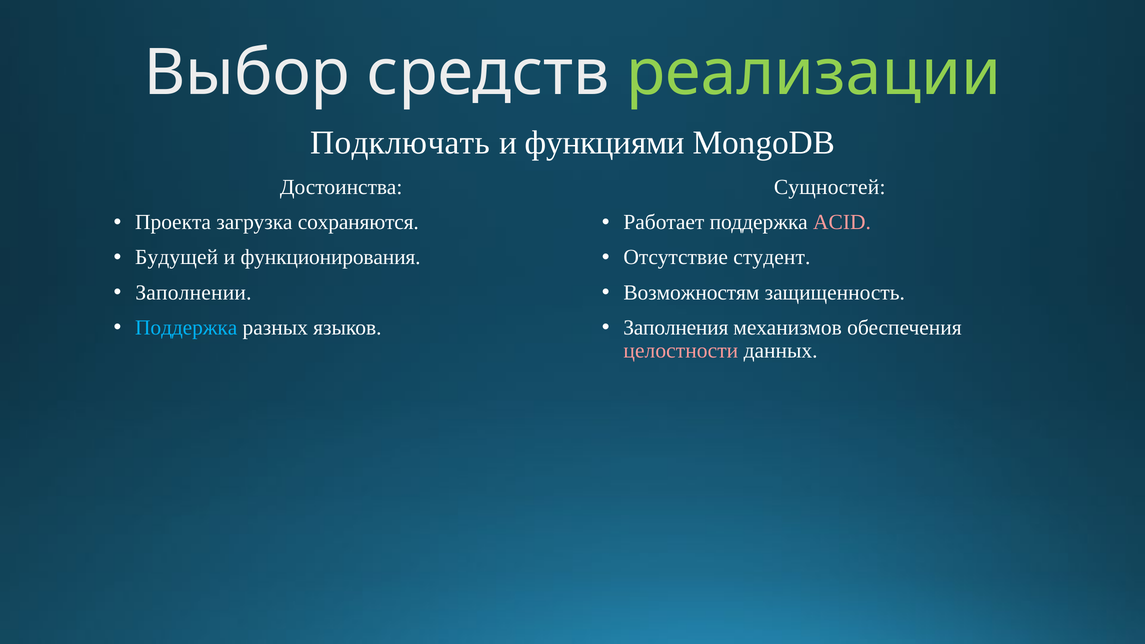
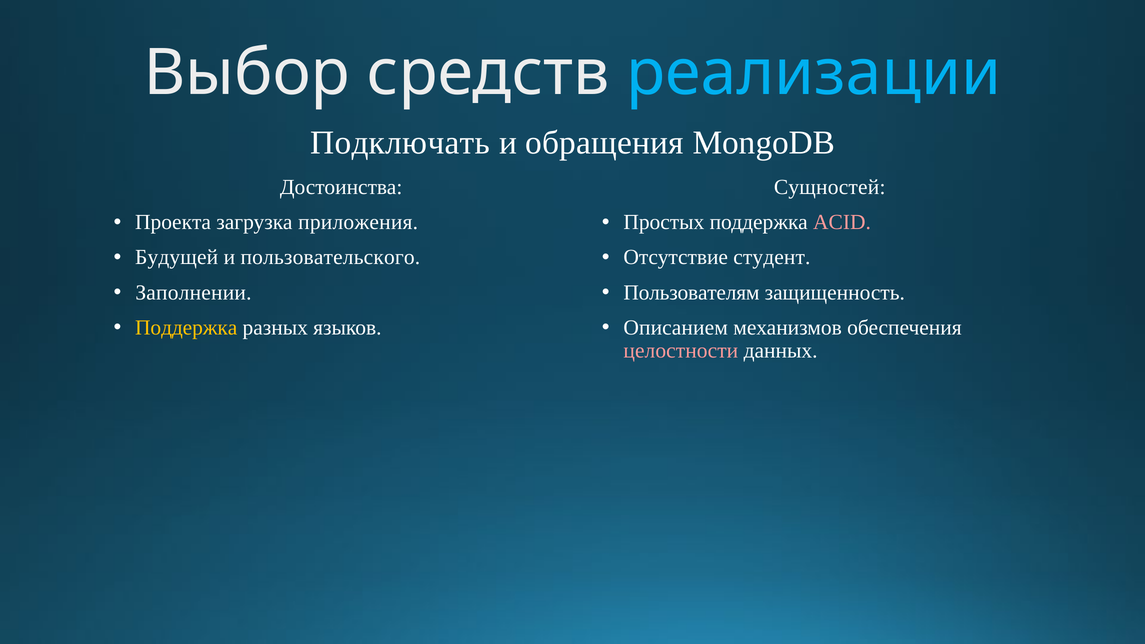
реализации colour: light green -> light blue
функциями: функциями -> обращения
сохраняются: сохраняются -> приложения
Работает: Работает -> Простых
функционирования: функционирования -> пользовательского
Возможностям: Возможностям -> Пользователям
Поддержка at (186, 328) colour: light blue -> yellow
Заполнения: Заполнения -> Описанием
